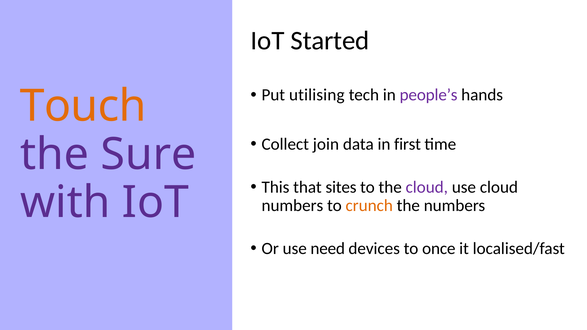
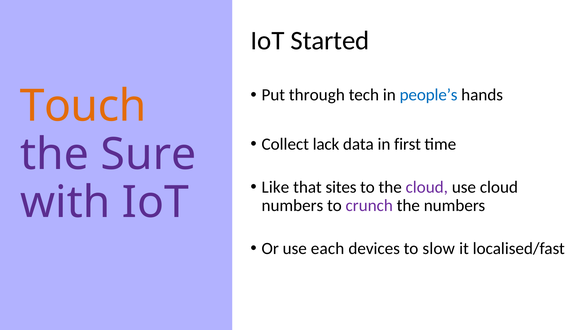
utilising: utilising -> through
people’s colour: purple -> blue
join: join -> lack
This: This -> Like
crunch colour: orange -> purple
need: need -> each
once: once -> slow
